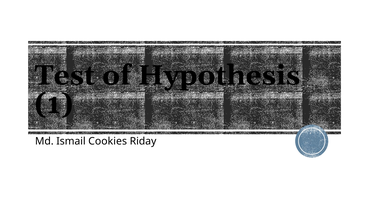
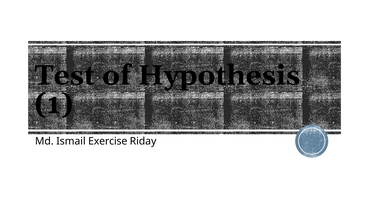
Cookies: Cookies -> Exercise
